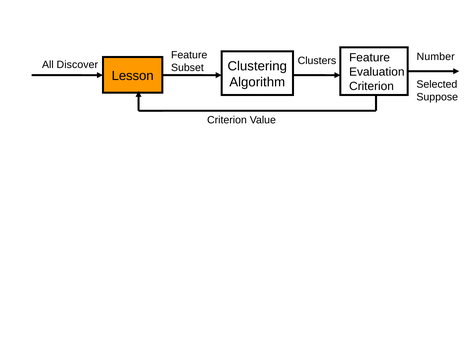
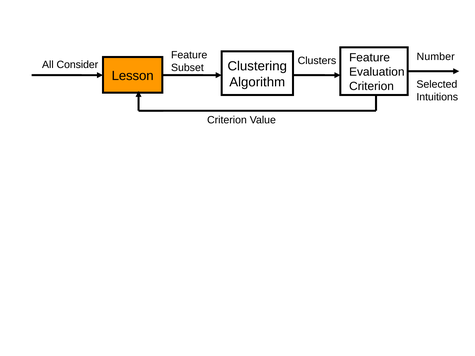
Discover: Discover -> Consider
Suppose: Suppose -> Intuitions
